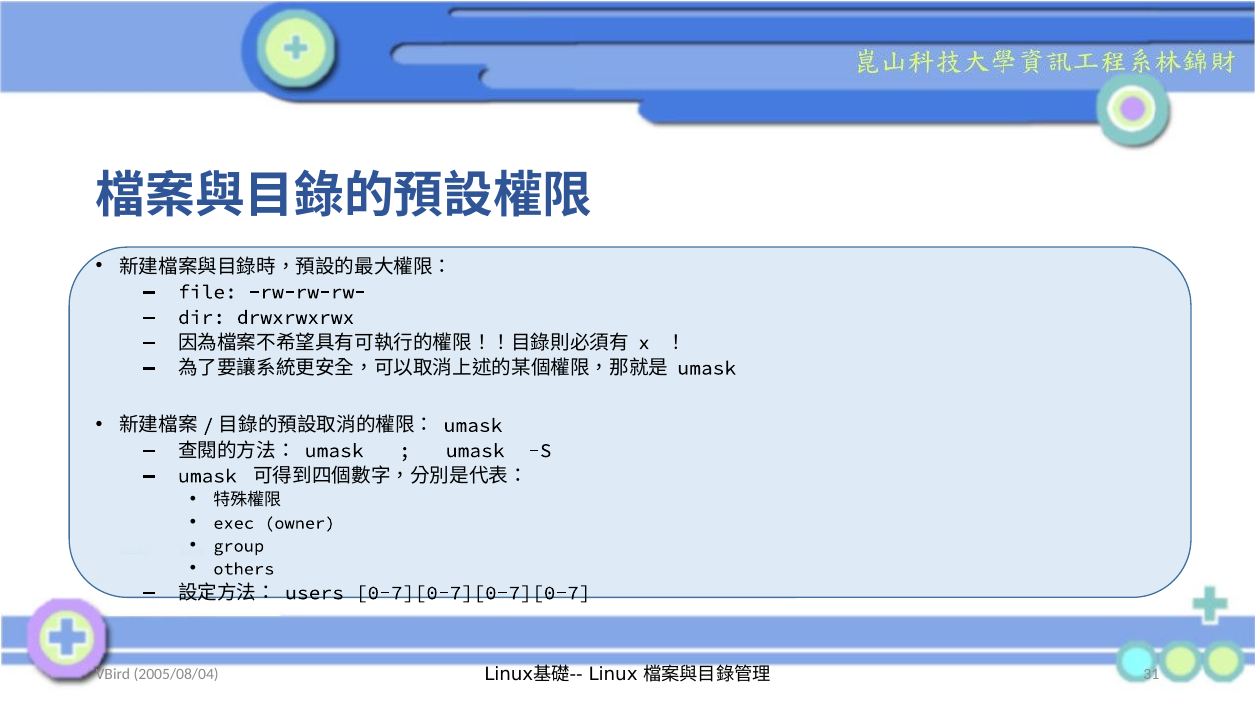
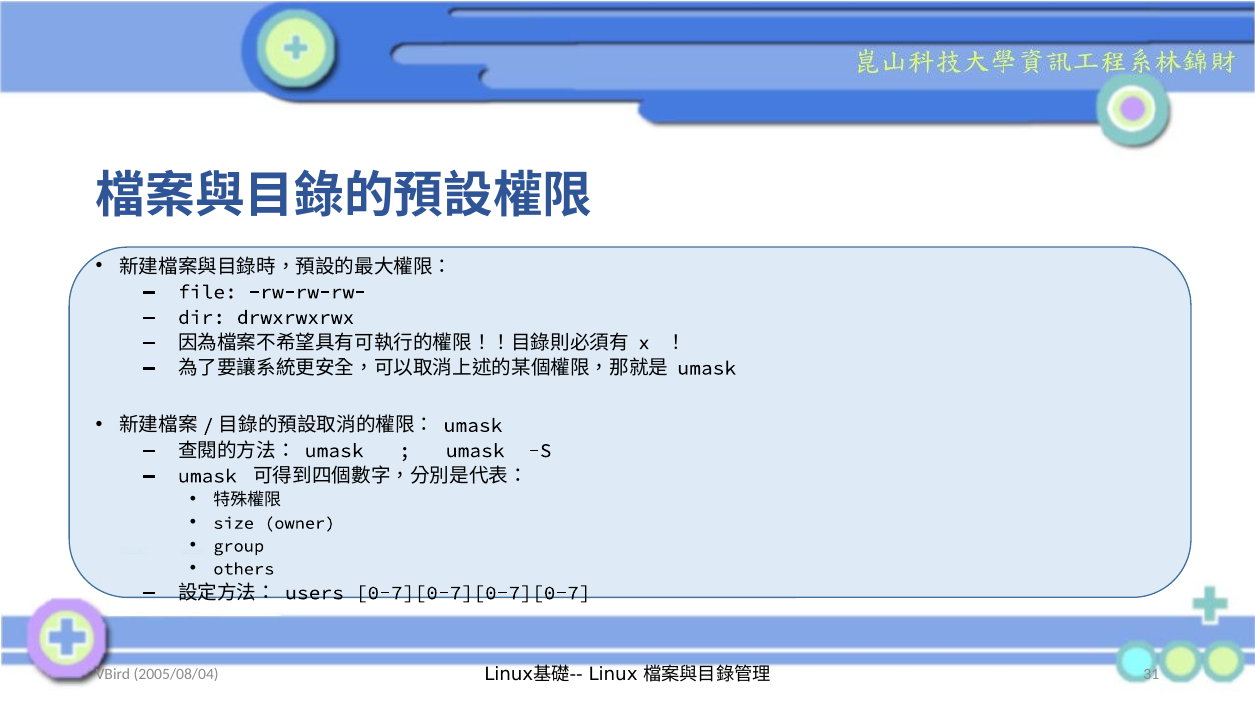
exec: exec -> size
